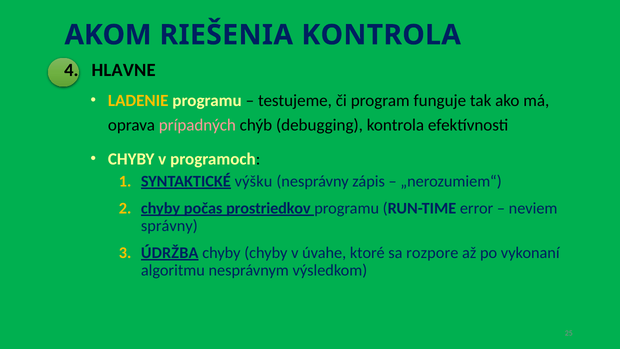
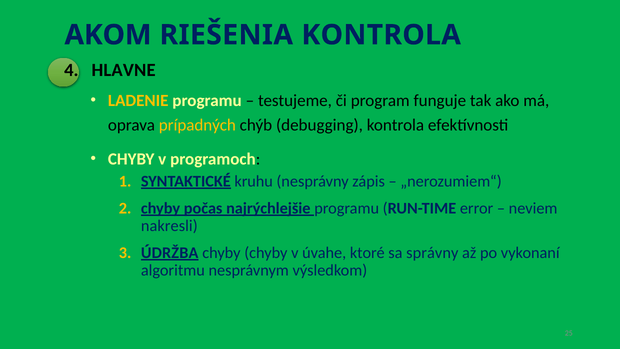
prípadných colour: pink -> yellow
výšku: výšku -> kruhu
prostriedkov: prostriedkov -> najrýchlejšie
správny: správny -> nakresli
rozpore: rozpore -> správny
